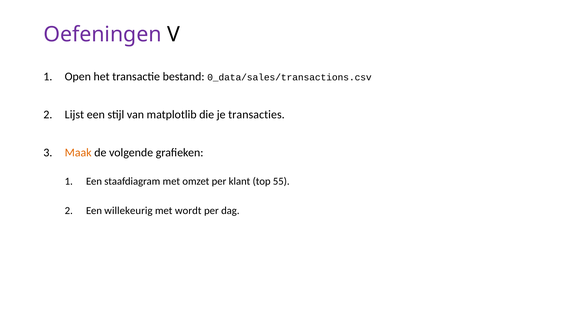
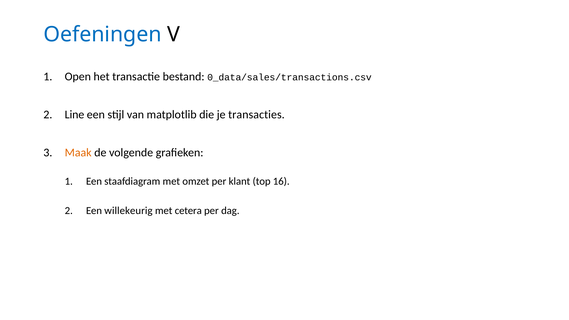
Oefeningen colour: purple -> blue
Lijst: Lijst -> Line
55: 55 -> 16
wordt: wordt -> cetera
